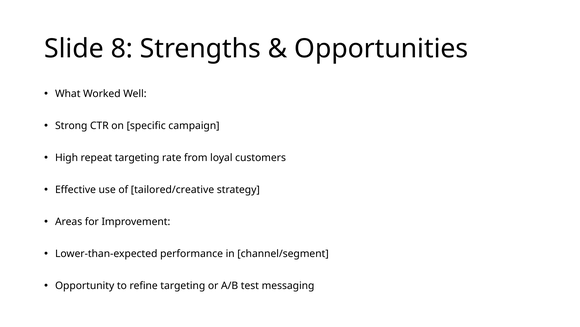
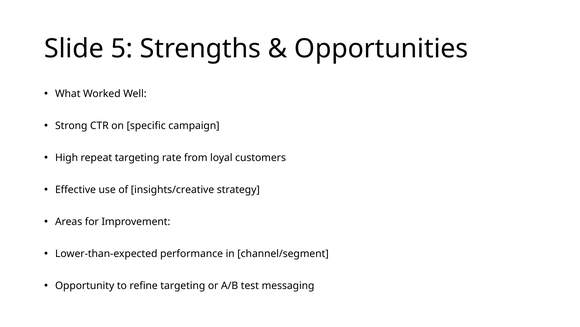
8: 8 -> 5
tailored/creative: tailored/creative -> insights/creative
